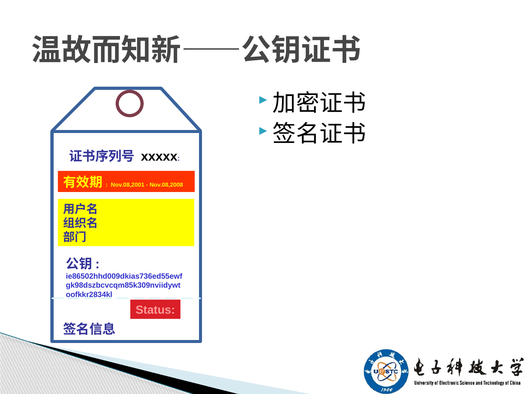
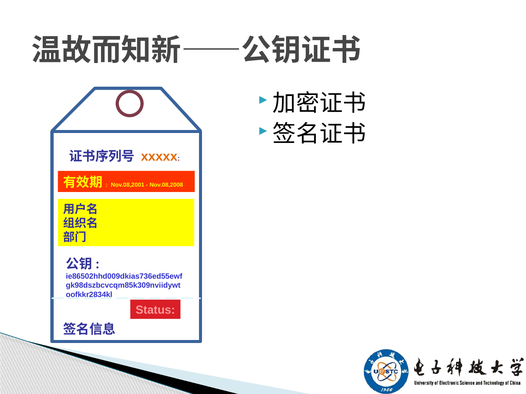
xxxxx colour: black -> orange
